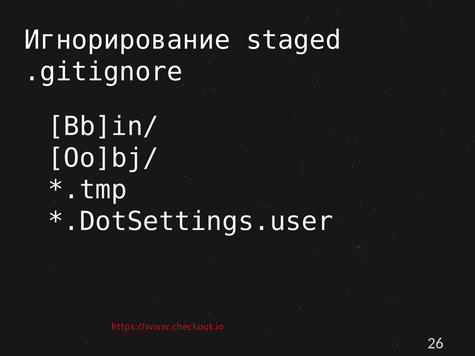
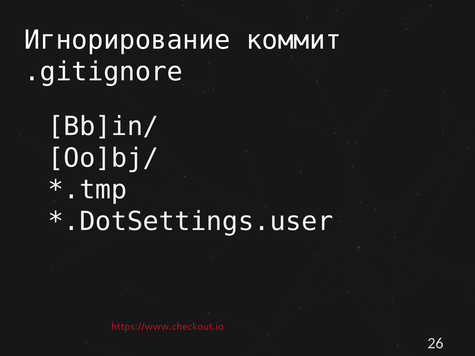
staged: staged -> коммит
